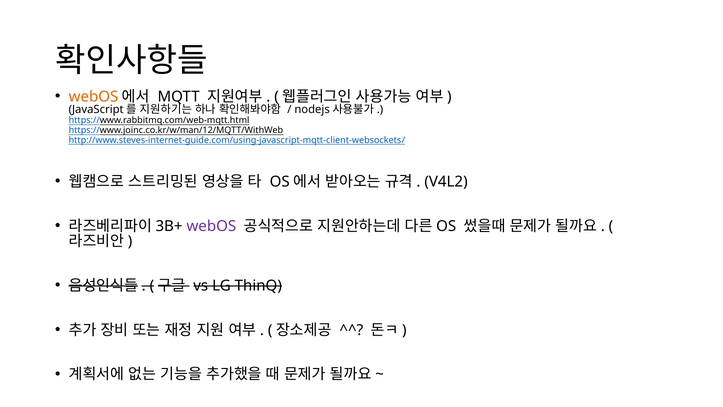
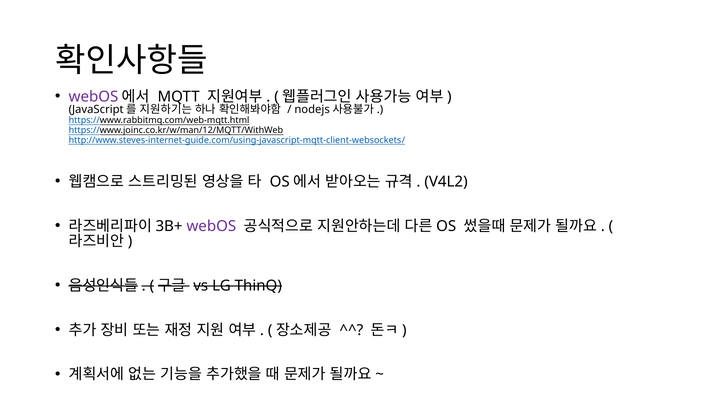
webOS at (94, 96) colour: orange -> purple
